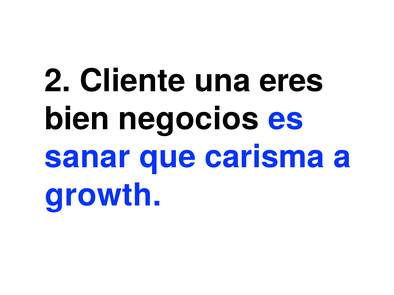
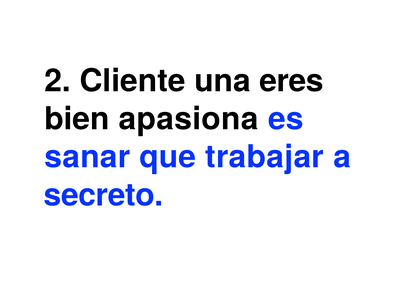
negocios: negocios -> apasiona
carisma: carisma -> trabajar
growth: growth -> secreto
